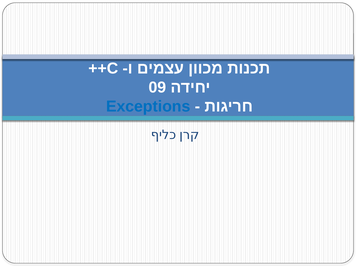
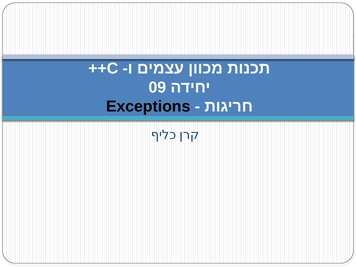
Exceptions colour: blue -> black
